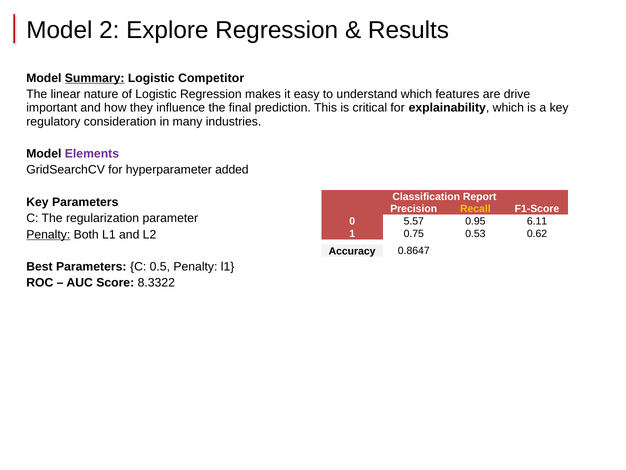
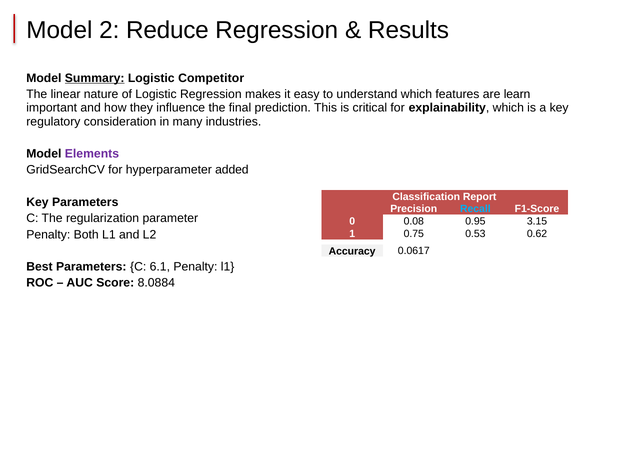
Explore: Explore -> Reduce
drive: drive -> learn
Recall colour: yellow -> light blue
5.57: 5.57 -> 0.08
6.11: 6.11 -> 3.15
Penalty at (48, 234) underline: present -> none
0.8647: 0.8647 -> 0.0617
0.5: 0.5 -> 6.1
8.3322: 8.3322 -> 8.0884
